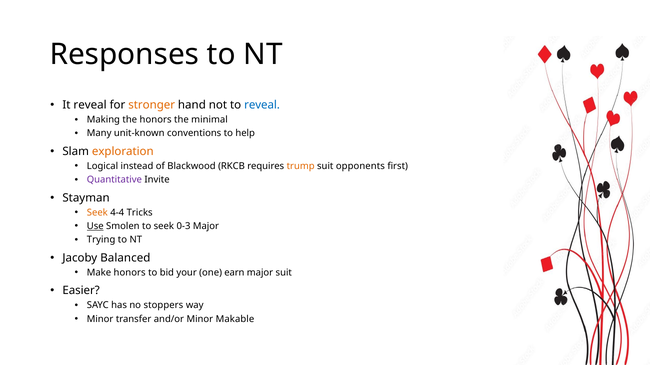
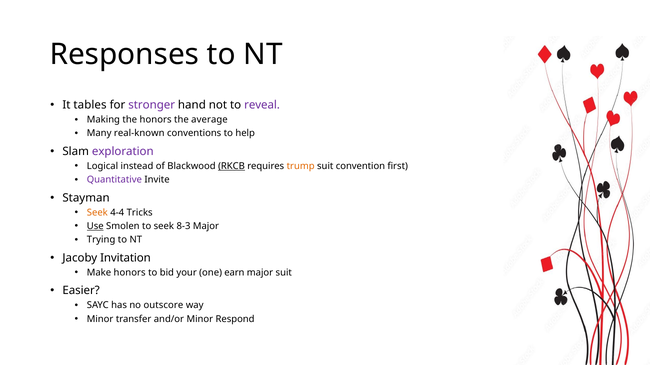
It reveal: reveal -> tables
stronger colour: orange -> purple
reveal at (262, 105) colour: blue -> purple
minimal: minimal -> average
unit-known: unit-known -> real-known
exploration colour: orange -> purple
RKCB underline: none -> present
opponents: opponents -> convention
0-3: 0-3 -> 8-3
Balanced: Balanced -> Invitation
stoppers: stoppers -> outscore
Makable: Makable -> Respond
